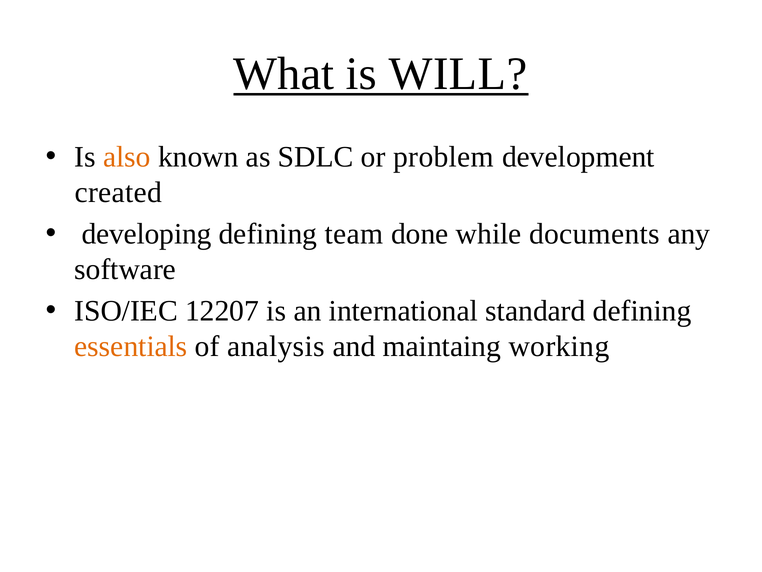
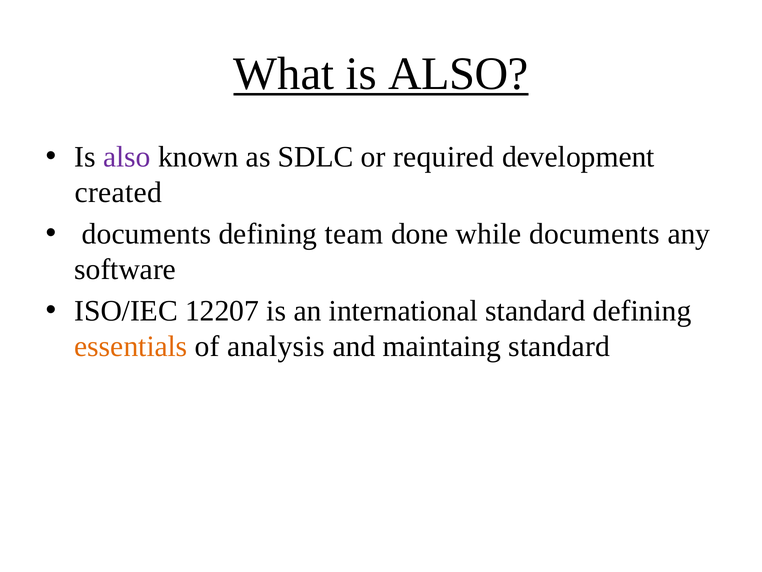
What is WILL: WILL -> ALSO
also at (127, 157) colour: orange -> purple
problem: problem -> required
developing at (147, 234): developing -> documents
maintaing working: working -> standard
